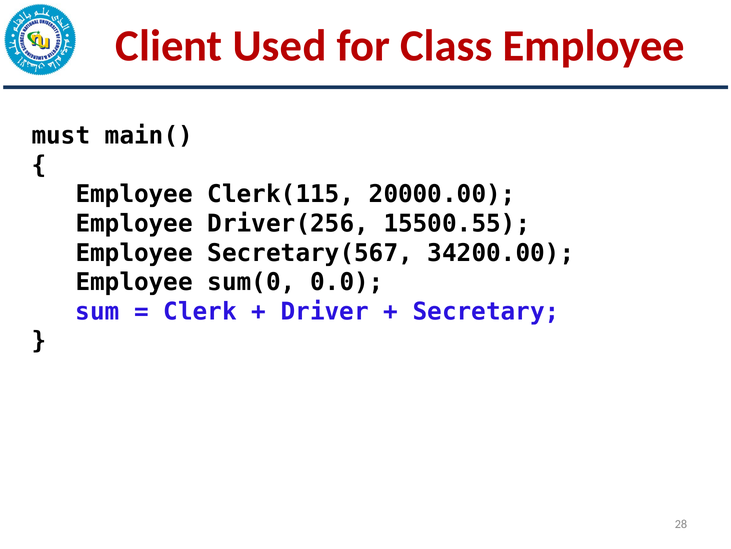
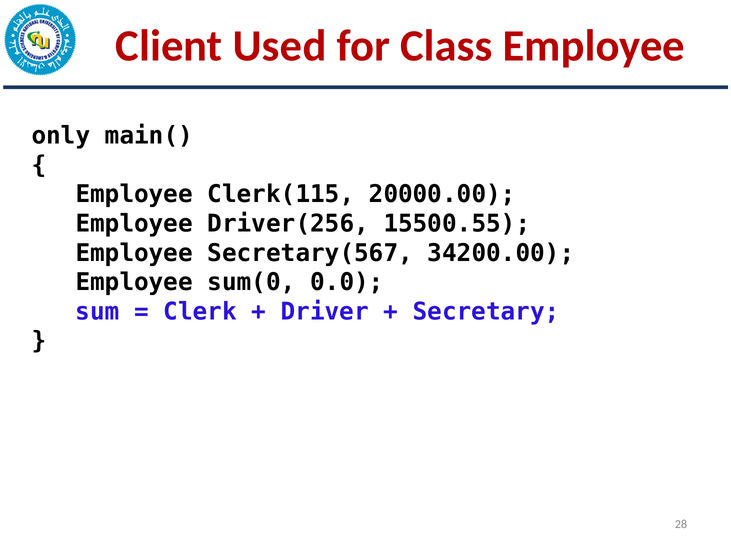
must: must -> only
